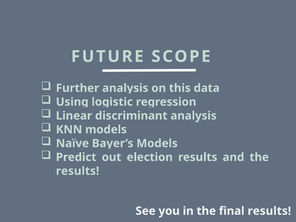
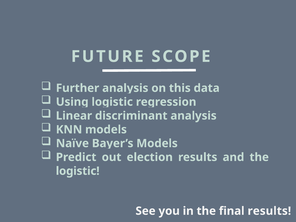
results at (78, 171): results -> logistic
